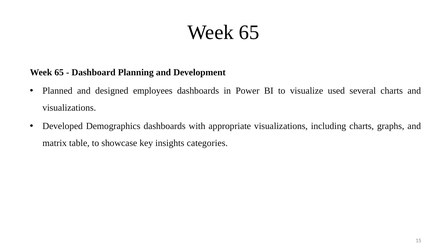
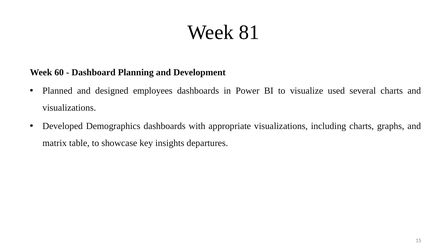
65 at (249, 32): 65 -> 81
65 at (59, 72): 65 -> 60
categories: categories -> departures
